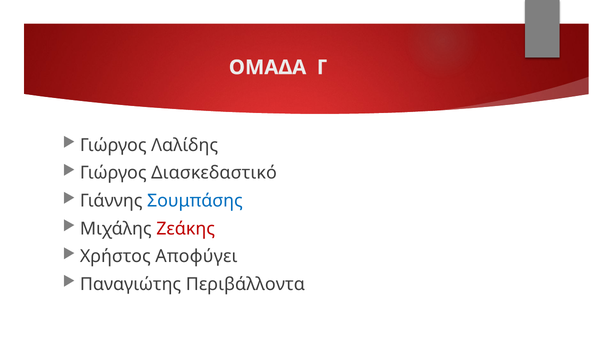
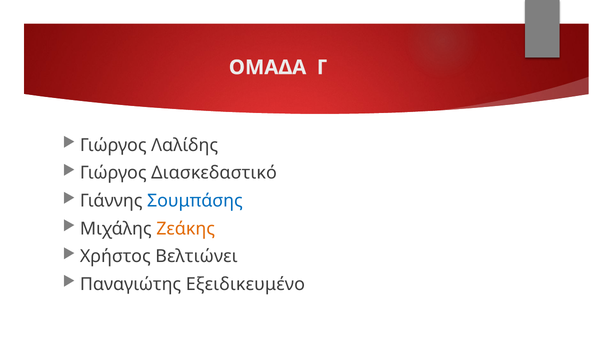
Ζεάκης colour: red -> orange
Αποφύγει: Αποφύγει -> Βελτιώνει
Περιβάλλοντα: Περιβάλλοντα -> Εξειδικευμένο
